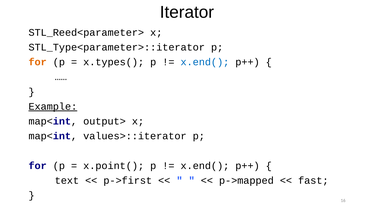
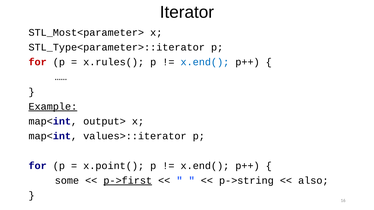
STL_Reed<parameter>: STL_Reed<parameter> -> STL_Most<parameter>
for at (38, 62) colour: orange -> red
x.types(: x.types( -> x.rules(
text: text -> some
p->first underline: none -> present
p->mapped: p->mapped -> p->string
fast: fast -> also
